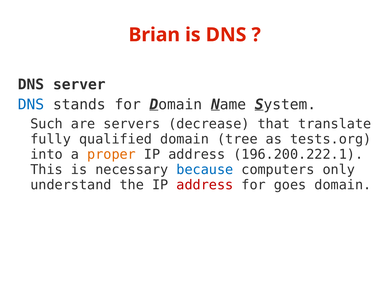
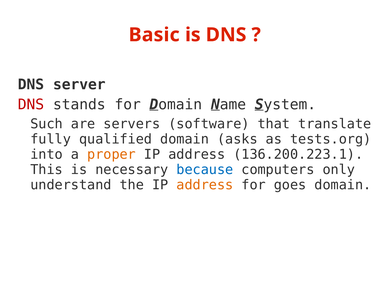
Brian: Brian -> Basic
DNS at (31, 105) colour: blue -> red
decrease: decrease -> software
tree: tree -> asks
196.200.222.1: 196.200.222.1 -> 136.200.223.1
address at (205, 185) colour: red -> orange
